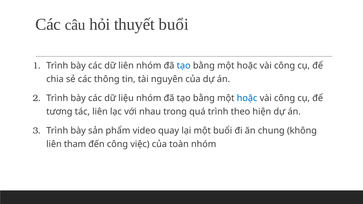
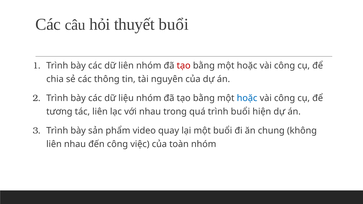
tạo at (184, 66) colour: blue -> red
trình theo: theo -> buổi
liên tham: tham -> nhau
